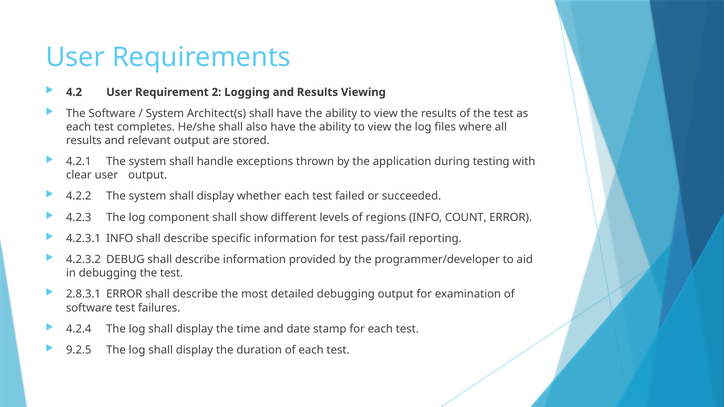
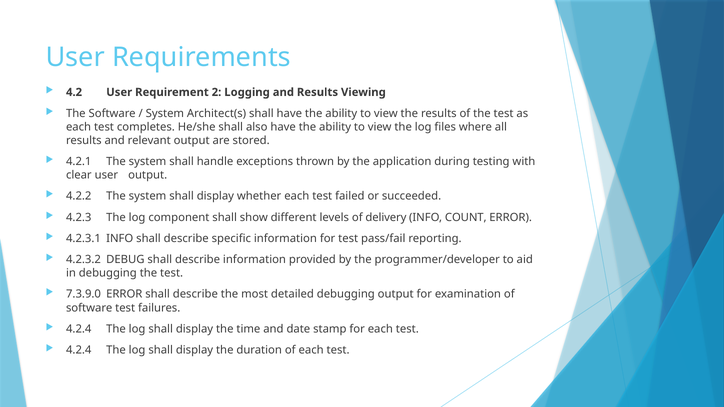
regions: regions -> delivery
2.8.3.1: 2.8.3.1 -> 7.3.9.0
9.2.5 at (79, 350): 9.2.5 -> 4.2.4
